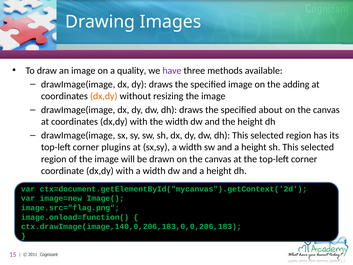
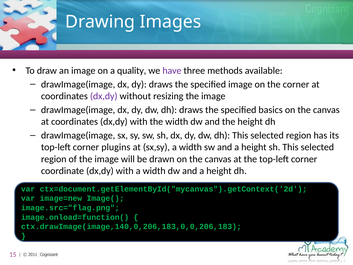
the adding: adding -> corner
dx,dy at (104, 96) colour: orange -> purple
about: about -> basics
